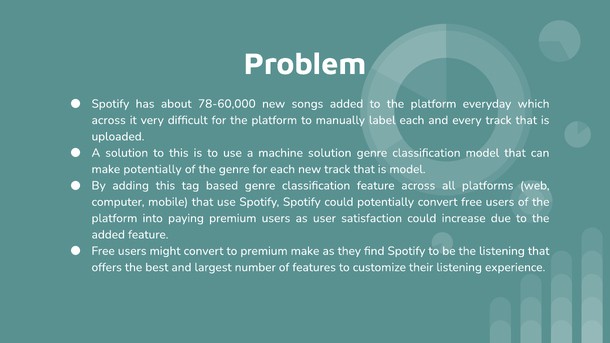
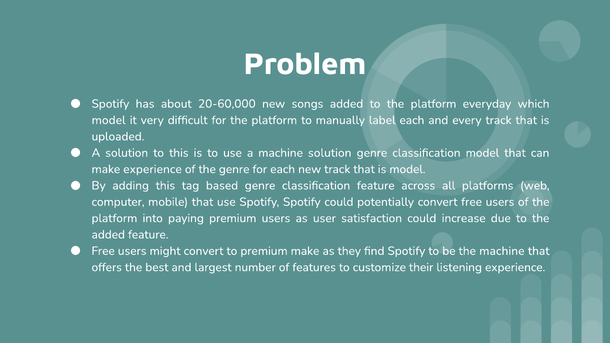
78-60,000: 78-60,000 -> 20-60,000
across at (109, 120): across -> model
make potentially: potentially -> experience
the listening: listening -> machine
